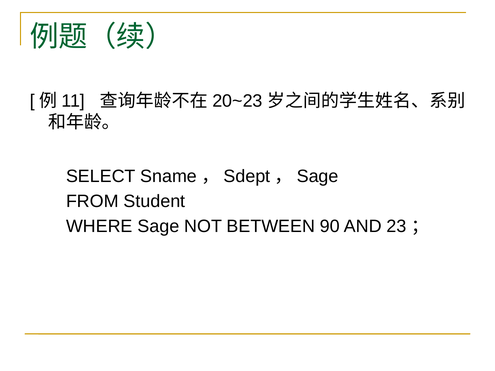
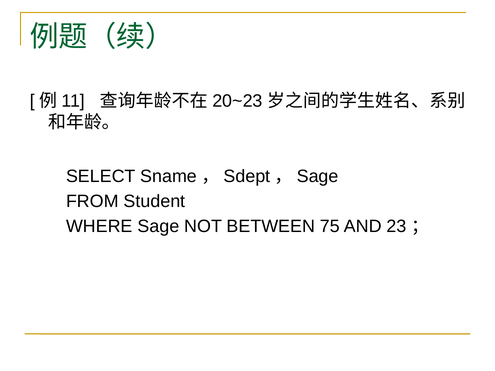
90: 90 -> 75
